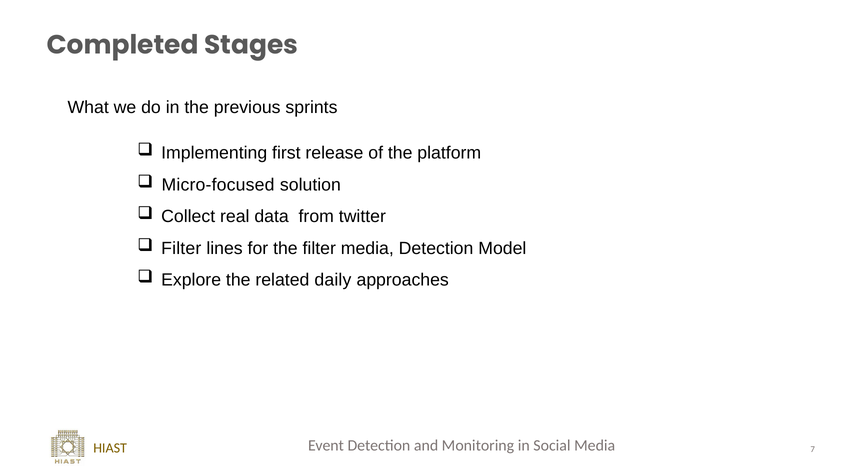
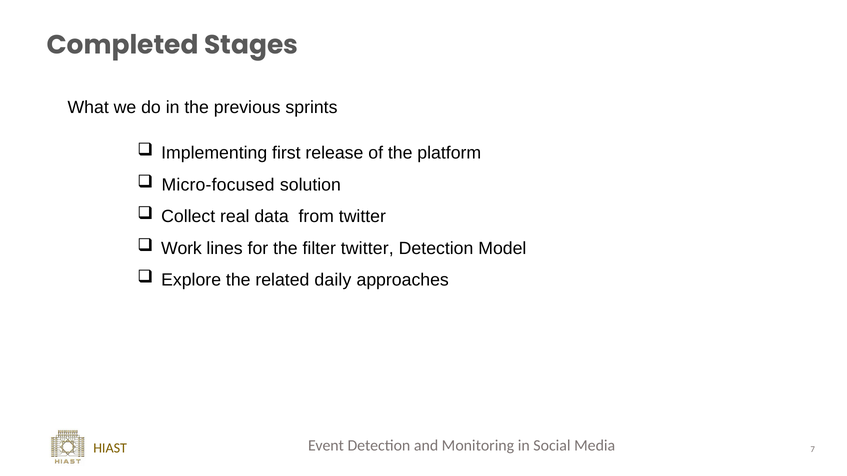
Filter at (181, 248): Filter -> Work
filter media: media -> twitter
